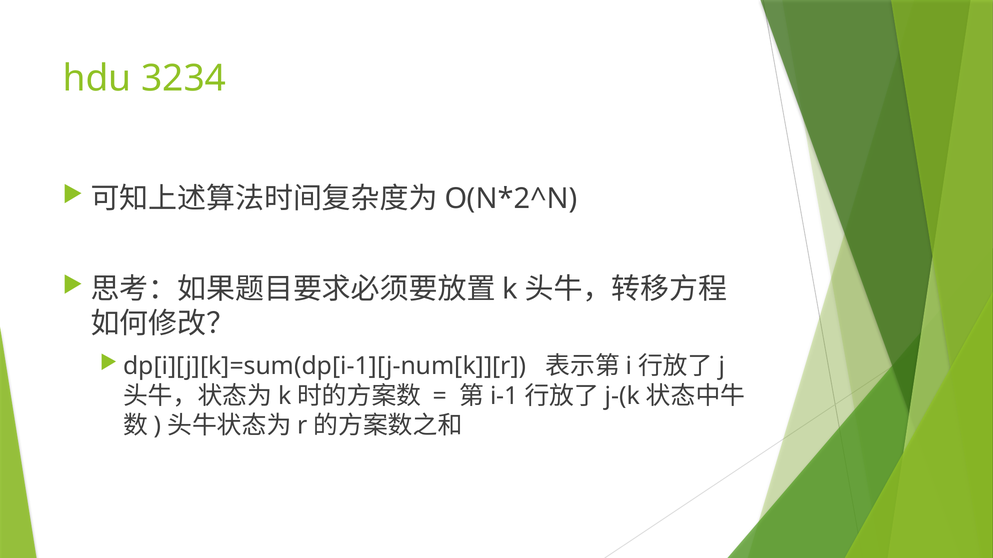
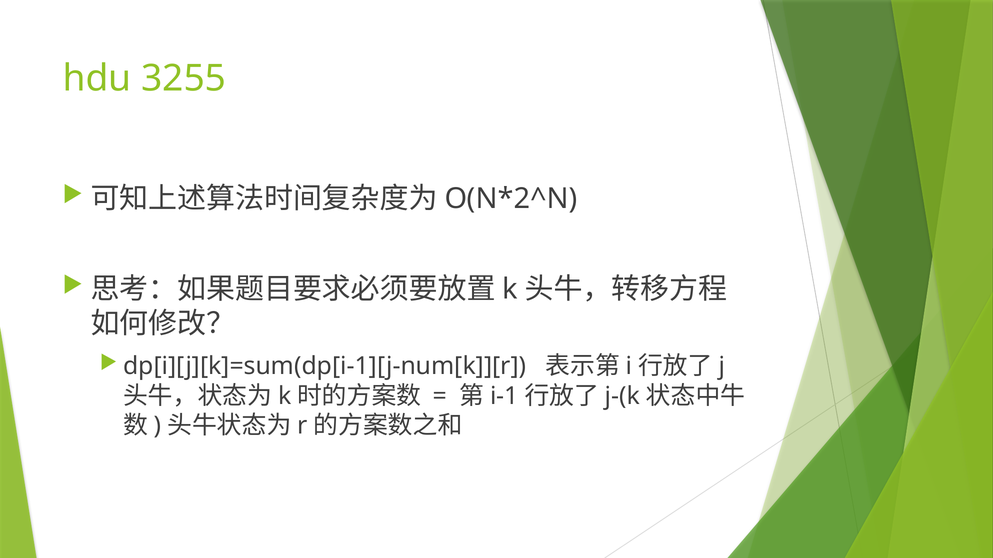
3234: 3234 -> 3255
